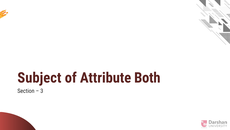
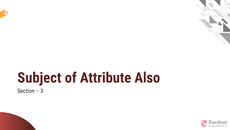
Both: Both -> Also
